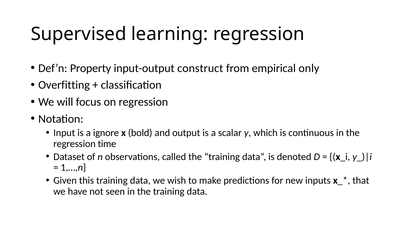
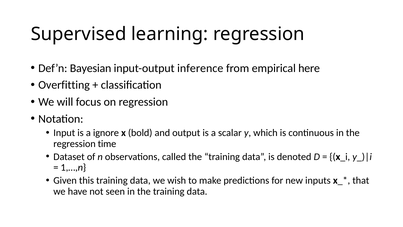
Property: Property -> Bayesian
construct: construct -> inference
only: only -> here
